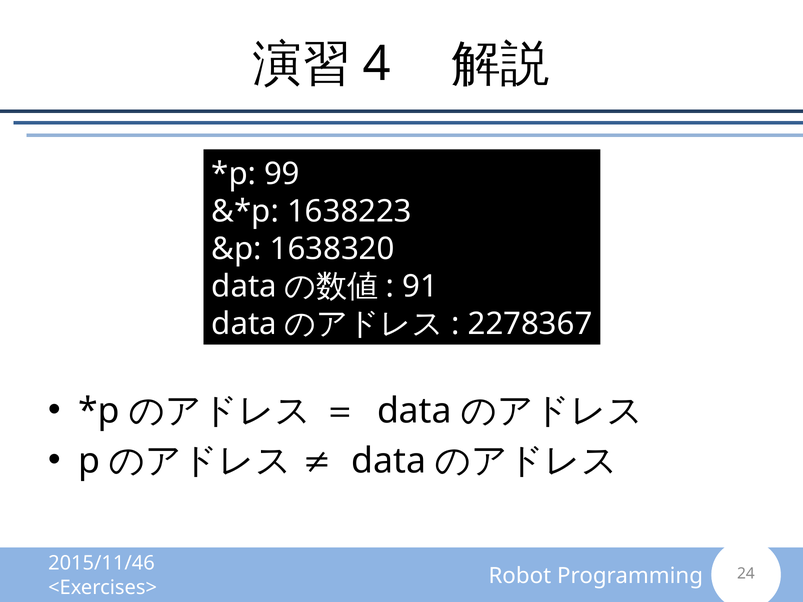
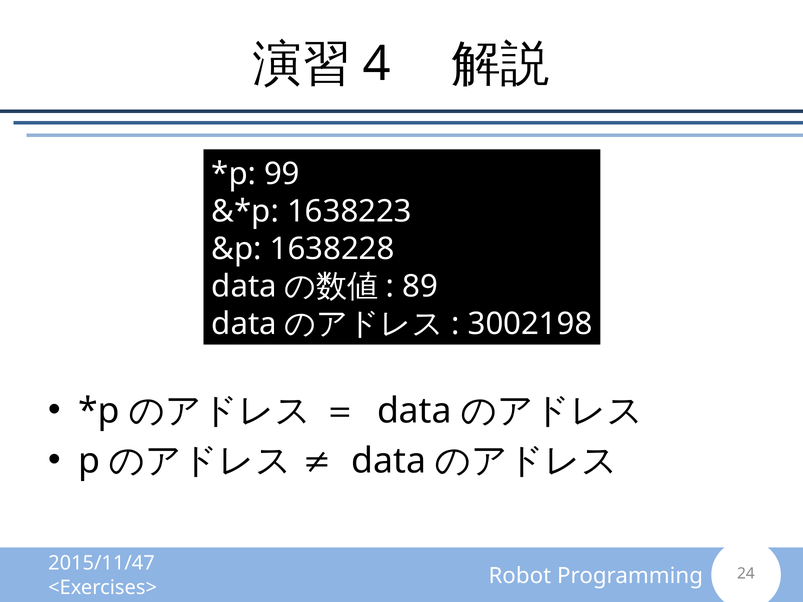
1638320: 1638320 -> 1638228
91: 91 -> 89
2278367: 2278367 -> 3002198
2015/11/46: 2015/11/46 -> 2015/11/47
